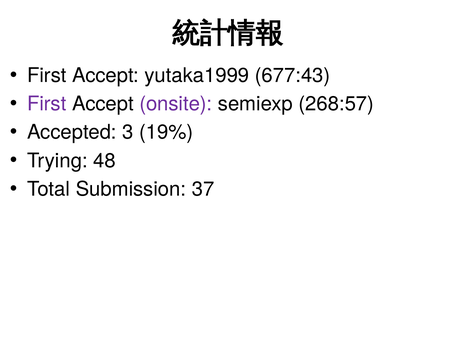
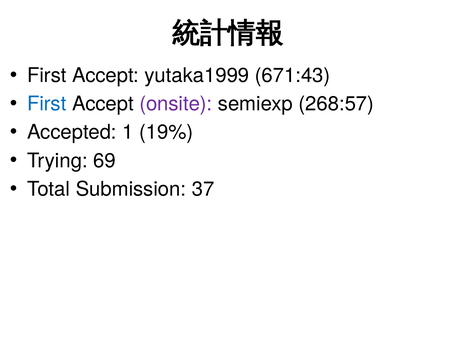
677:43: 677:43 -> 671:43
First at (47, 104) colour: purple -> blue
3: 3 -> 1
48: 48 -> 69
